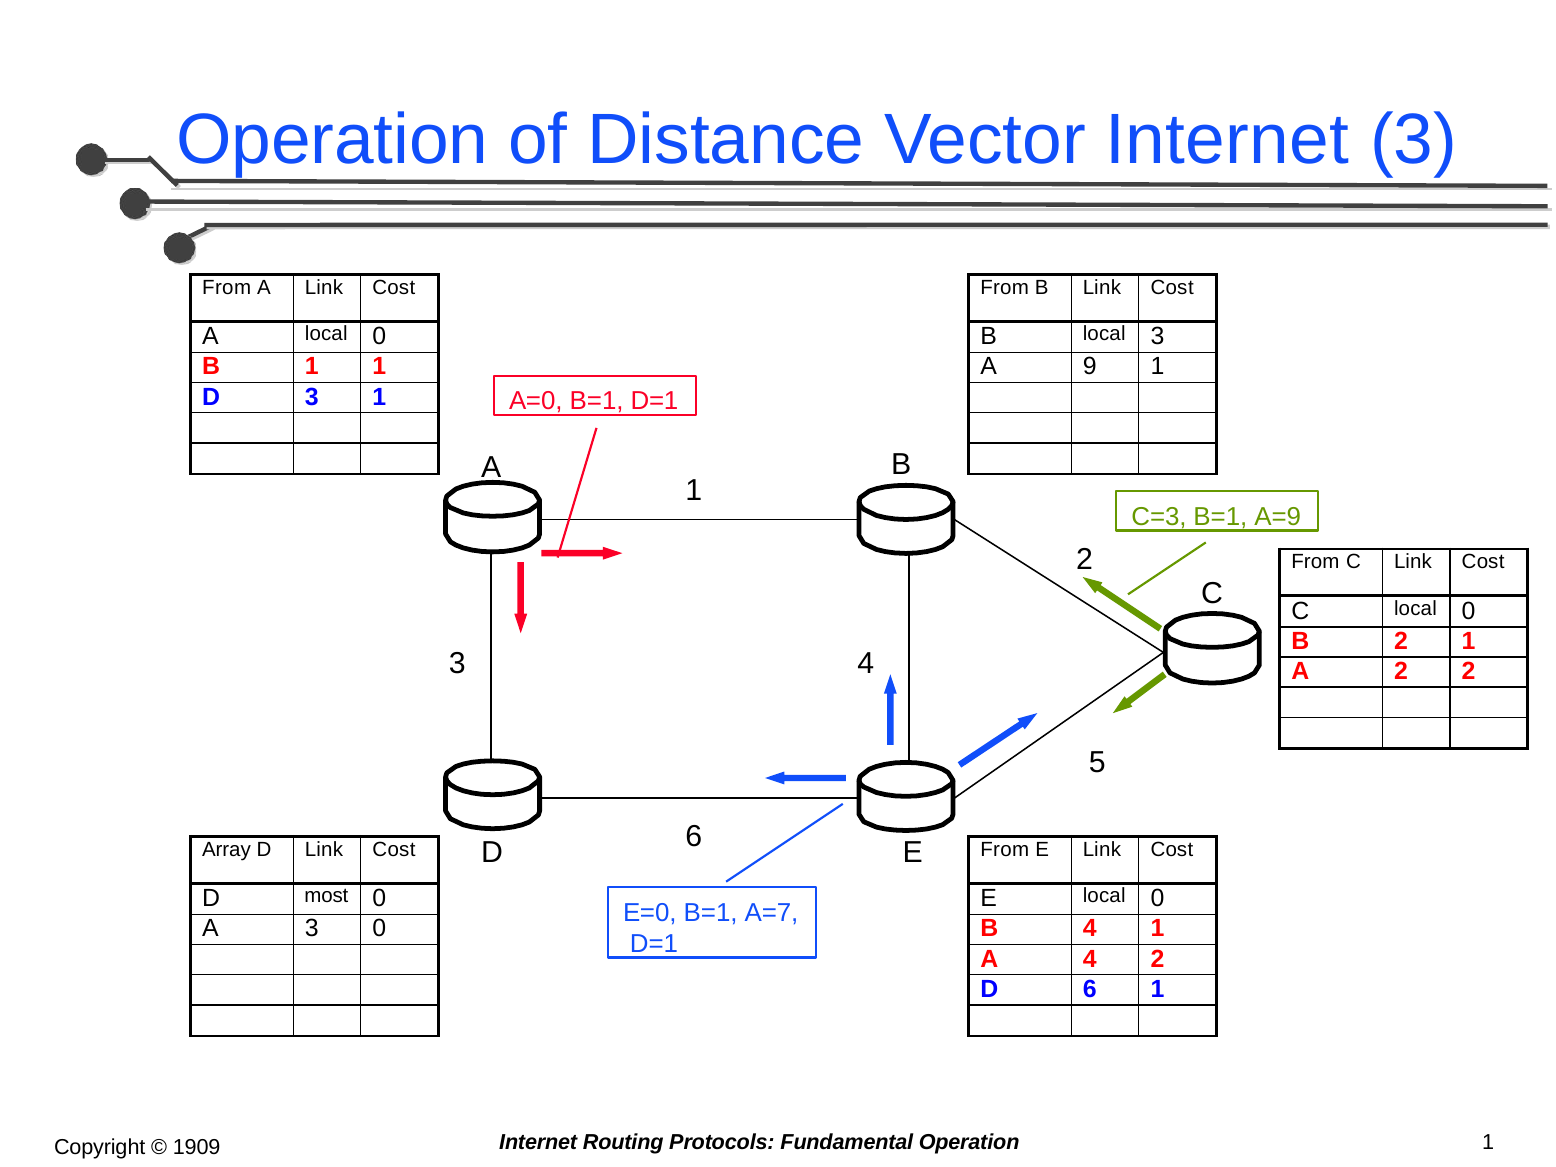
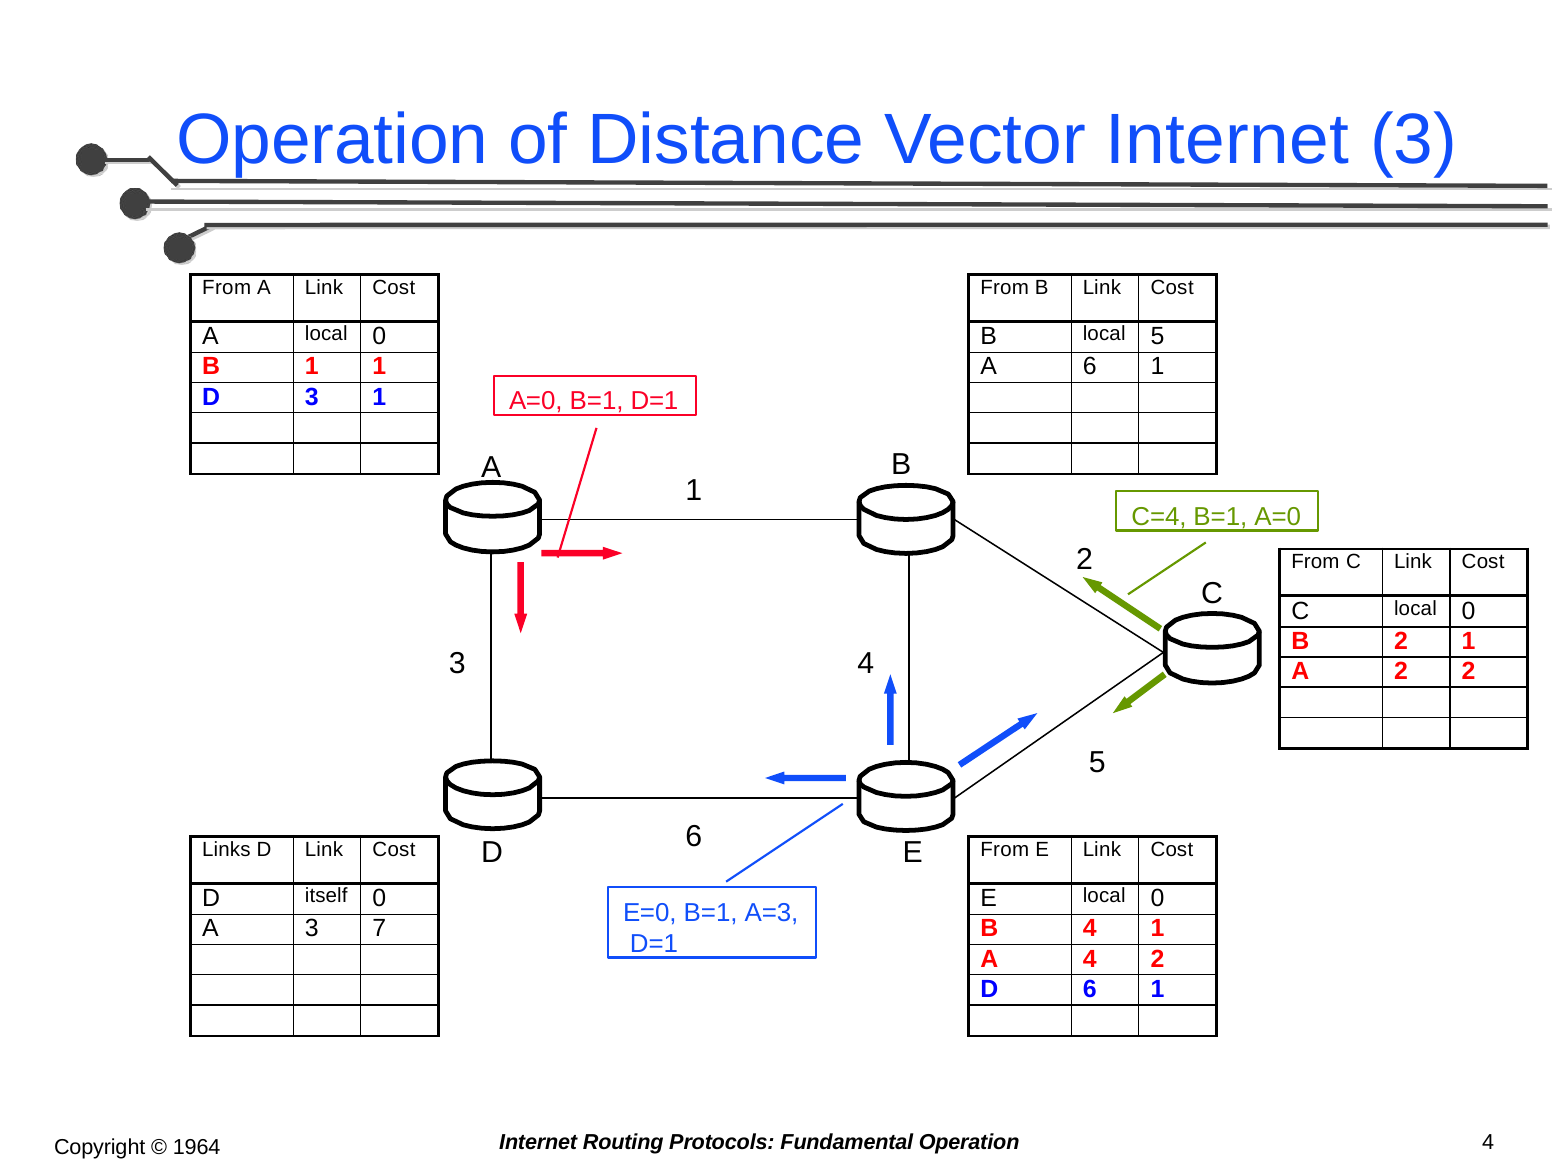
local 3: 3 -> 5
A 9: 9 -> 6
C=3: C=3 -> C=4
B=1 A=9: A=9 -> A=0
Array: Array -> Links
most: most -> itself
A=7: A=7 -> A=3
3 0: 0 -> 7
Operation 1: 1 -> 4
1909: 1909 -> 1964
